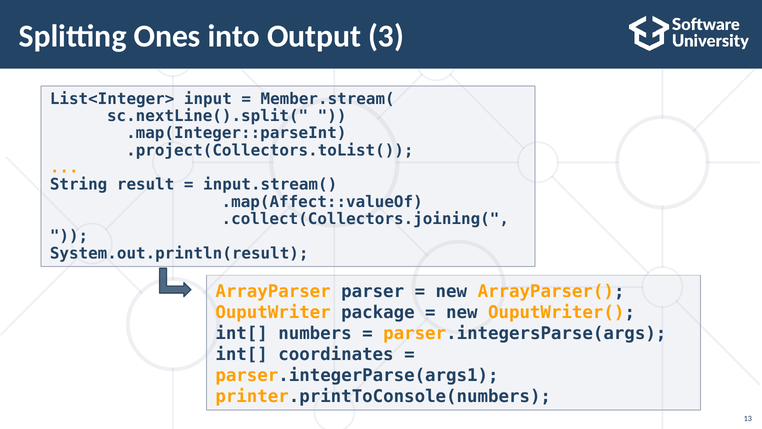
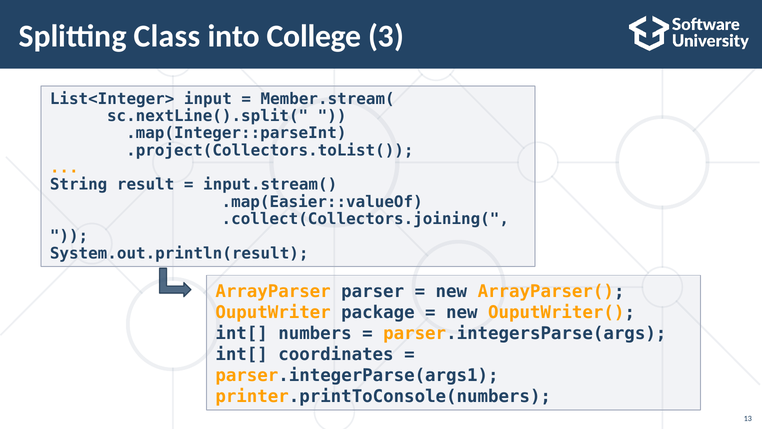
Ones: Ones -> Class
Output: Output -> College
.map(Affect::valueOf: .map(Affect::valueOf -> .map(Easier::valueOf
